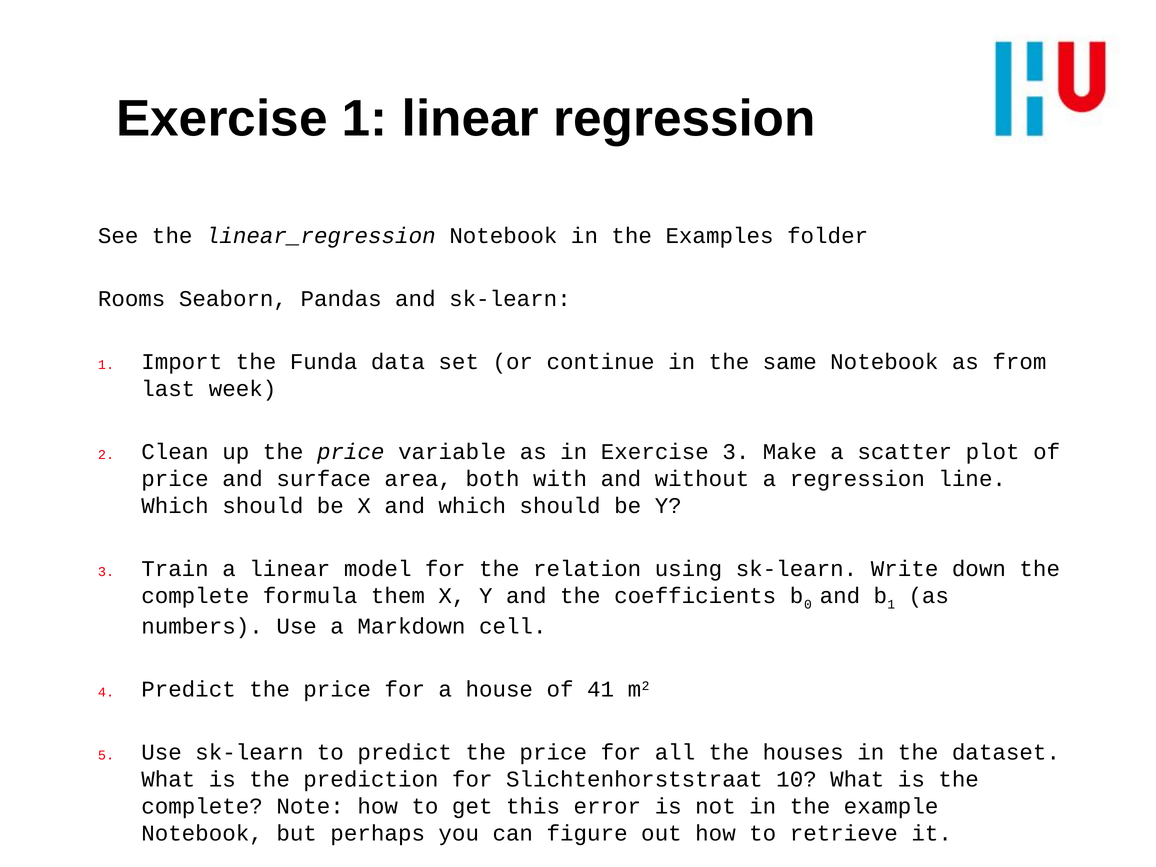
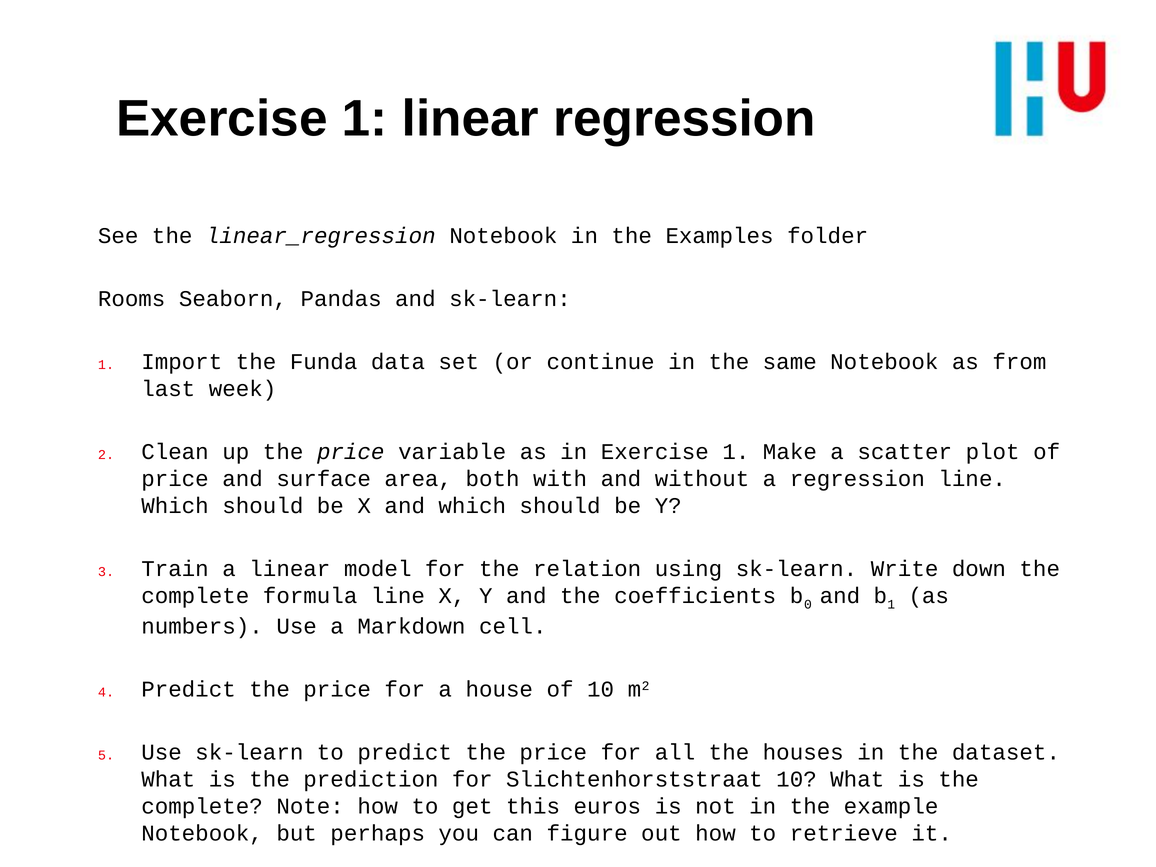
in Exercise 3: 3 -> 1
formula them: them -> line
of 41: 41 -> 10
error: error -> euros
